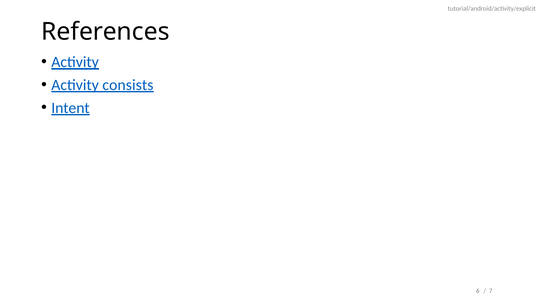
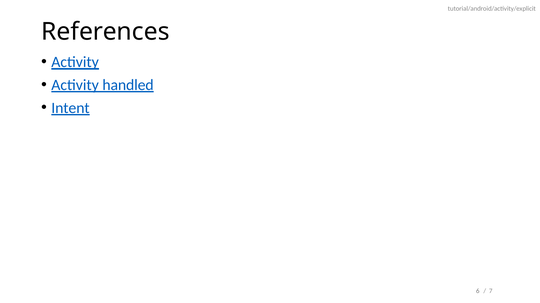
consists: consists -> handled
